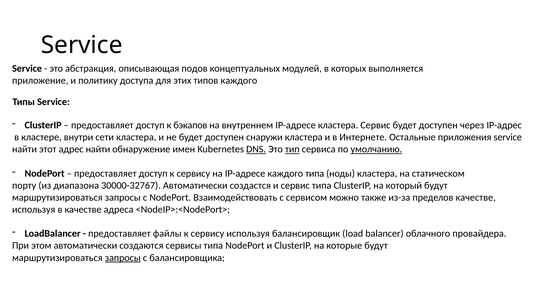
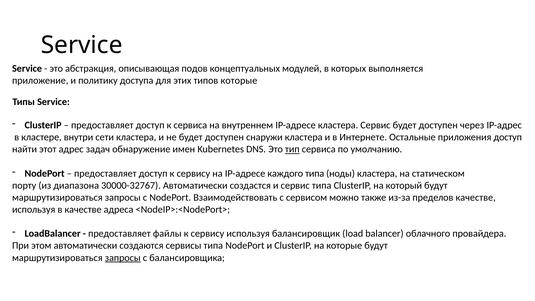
типов каждого: каждого -> которые
к бэкапов: бэкапов -> сервиса
приложения service: service -> доступ
адрес найти: найти -> задач
DNS underline: present -> none
умолчанию underline: present -> none
